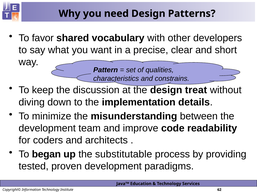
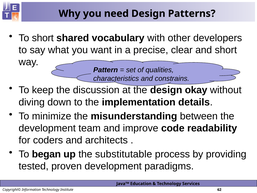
To favor: favor -> short
treat: treat -> okay
